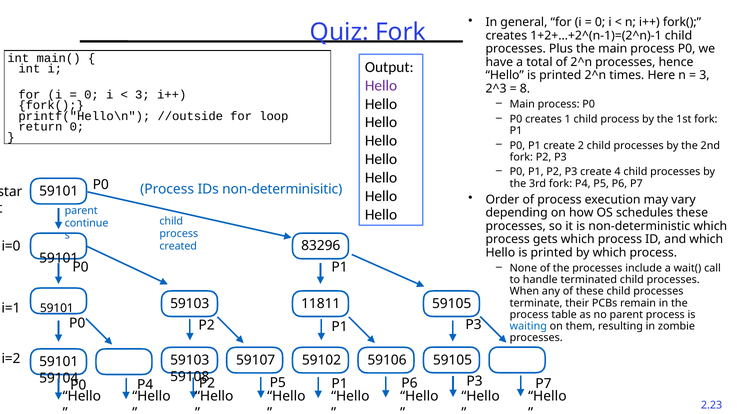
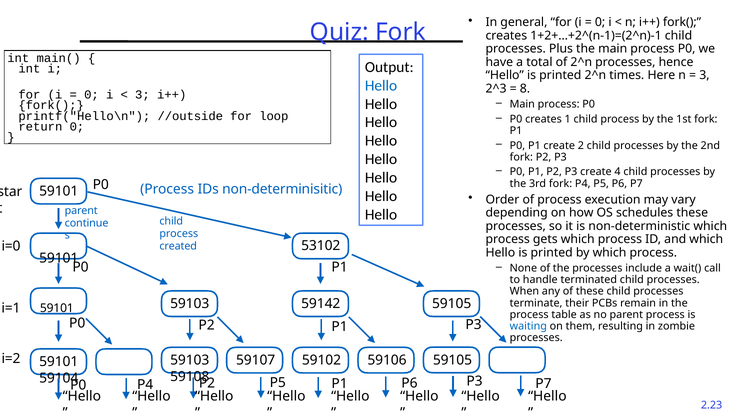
Hello at (381, 86) colour: purple -> blue
83296: 83296 -> 53102
11811: 11811 -> 59142
